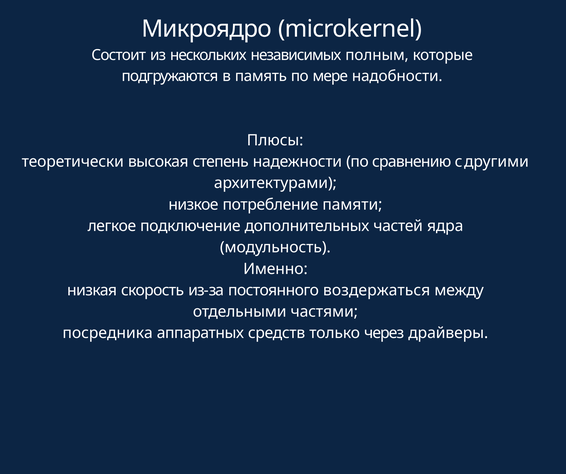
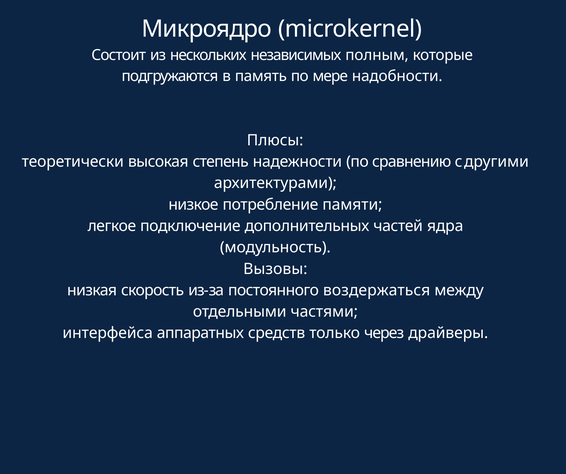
Именно: Именно -> Вызовы
посредника: посредника -> интерфейса
